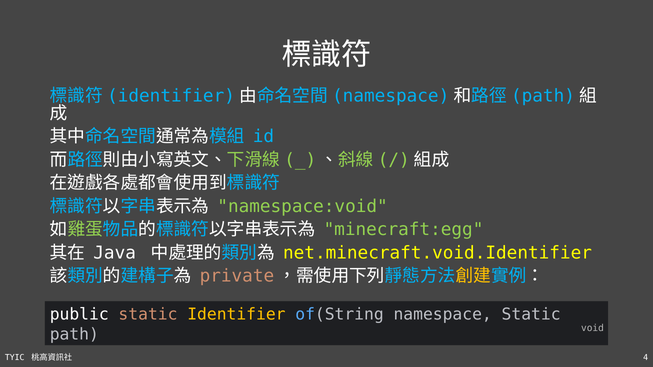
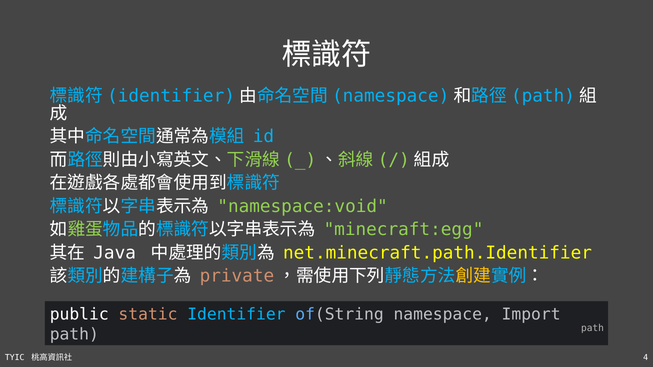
net.minecraft.void.Identifier: net.minecraft.void.Identifier -> net.minecraft.path.Identifier
Identifier colour: yellow -> light blue
namespace Static: Static -> Import
path void: void -> path
